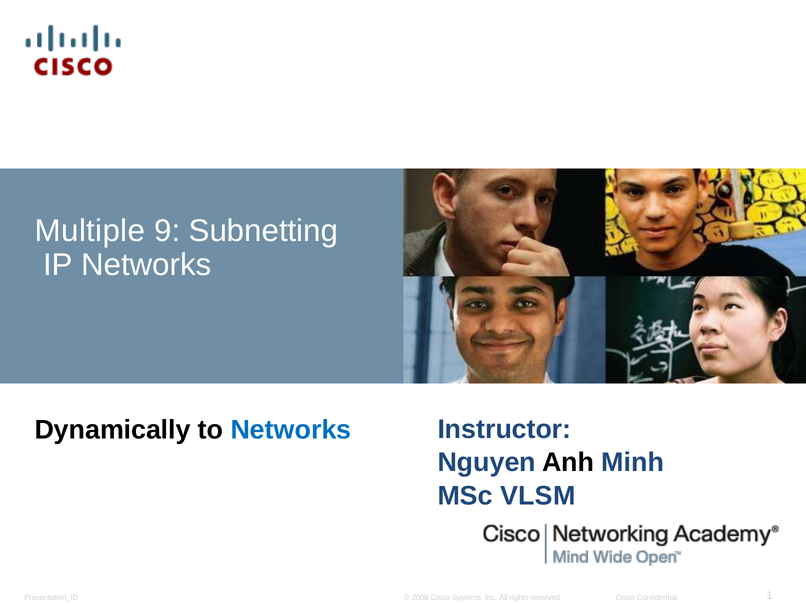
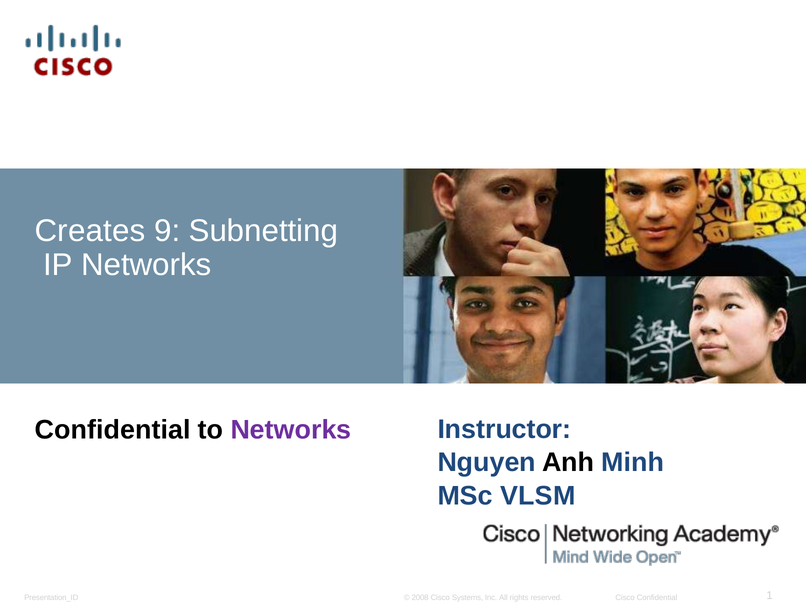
Multiple: Multiple -> Creates
Dynamically at (113, 430): Dynamically -> Confidential
Networks at (291, 430) colour: blue -> purple
